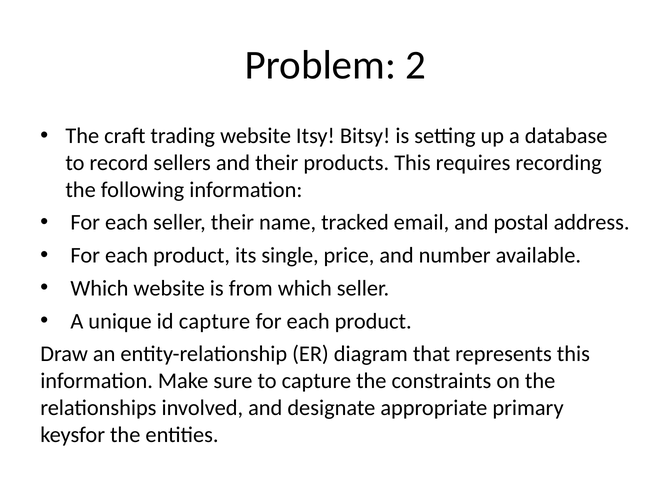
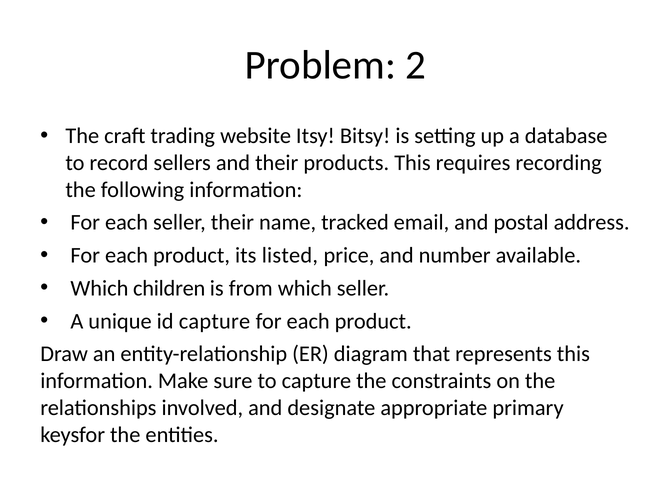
single: single -> listed
Which website: website -> children
